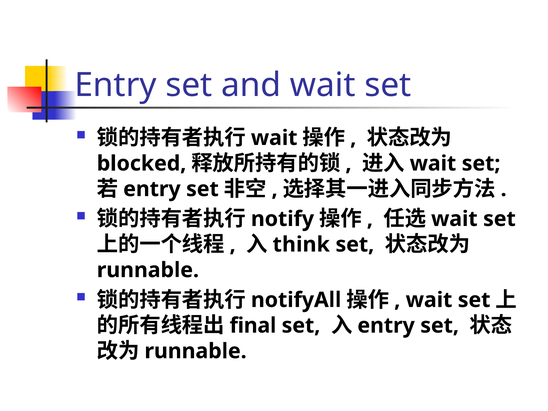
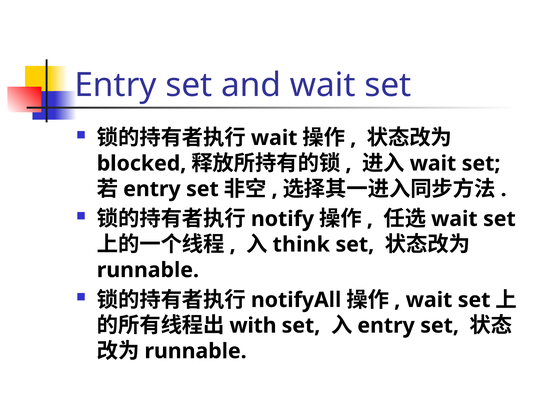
final: final -> with
